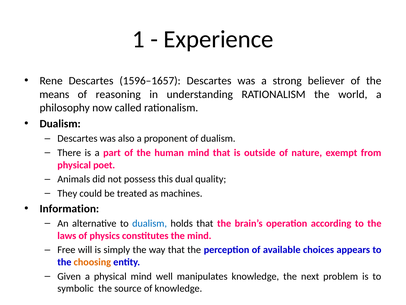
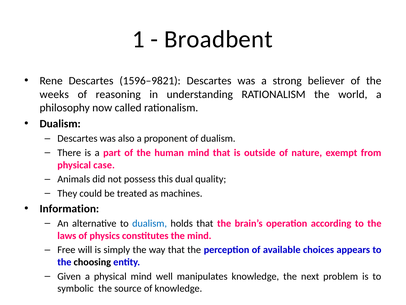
Experience: Experience -> Broadbent
1596–1657: 1596–1657 -> 1596–9821
means: means -> weeks
poet: poet -> case
choosing colour: orange -> black
